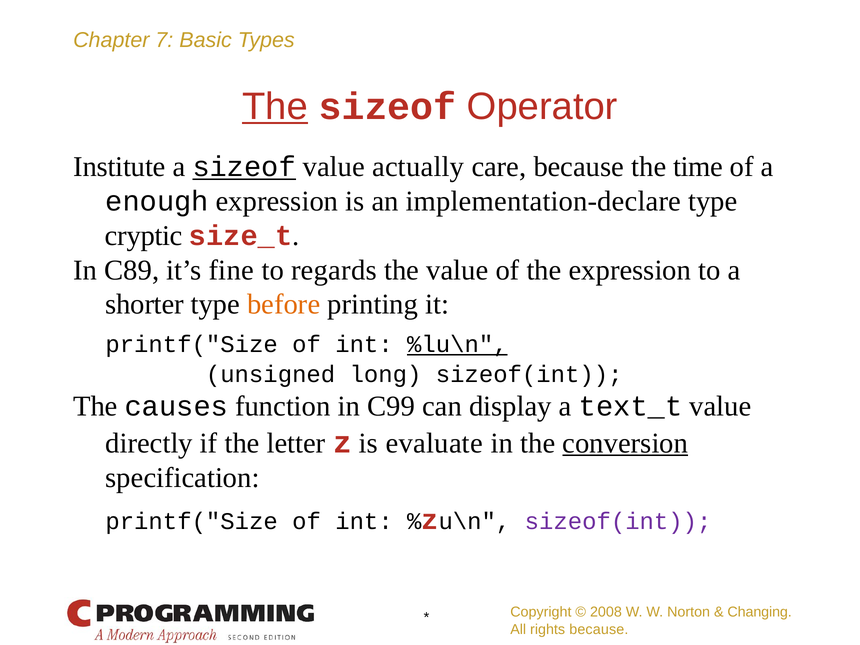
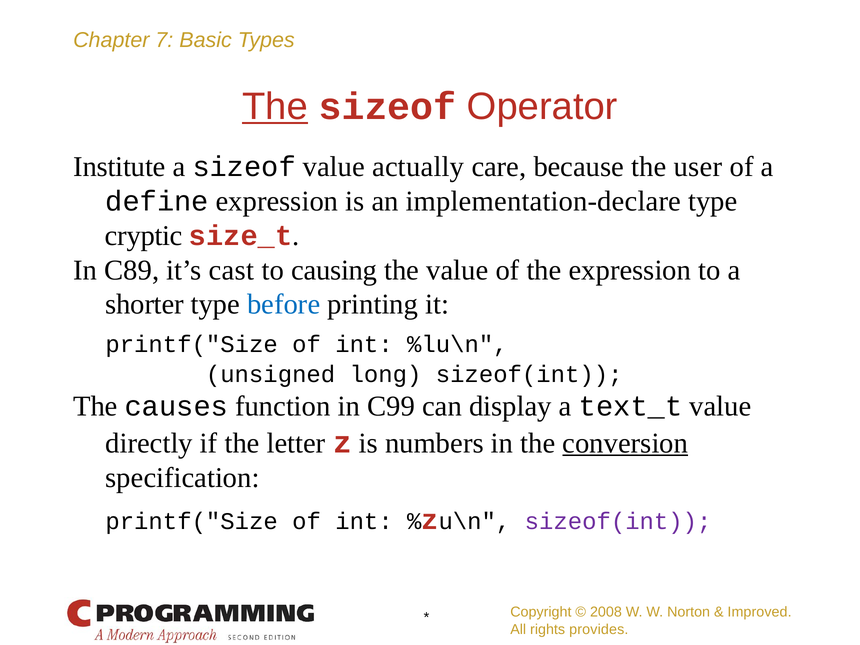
sizeof at (244, 167) underline: present -> none
time: time -> user
enough: enough -> define
fine: fine -> cast
regards: regards -> causing
before colour: orange -> blue
%lu\n underline: present -> none
evaluate: evaluate -> numbers
Changing: Changing -> Improved
rights because: because -> provides
